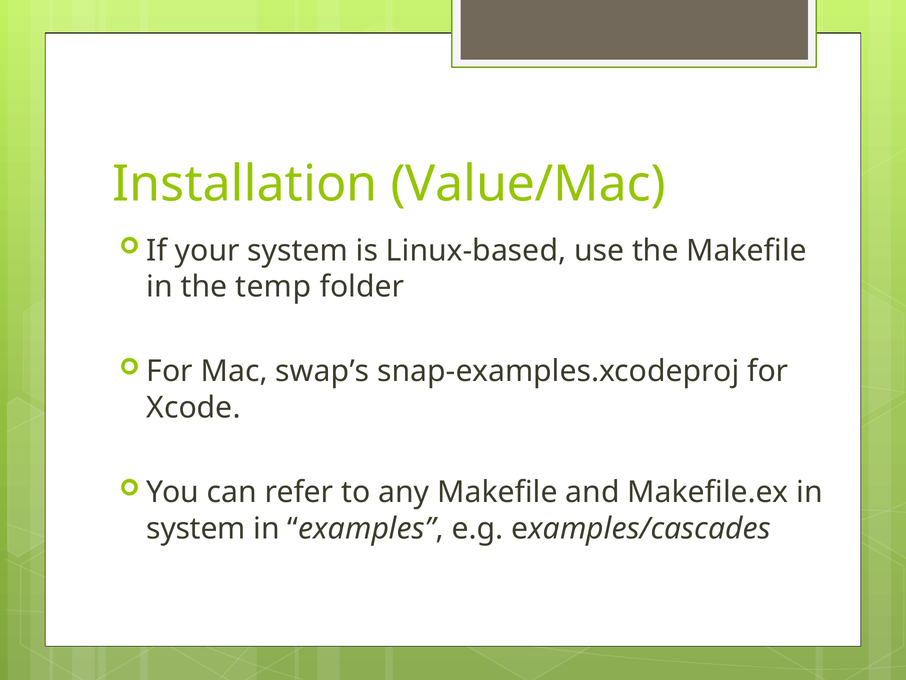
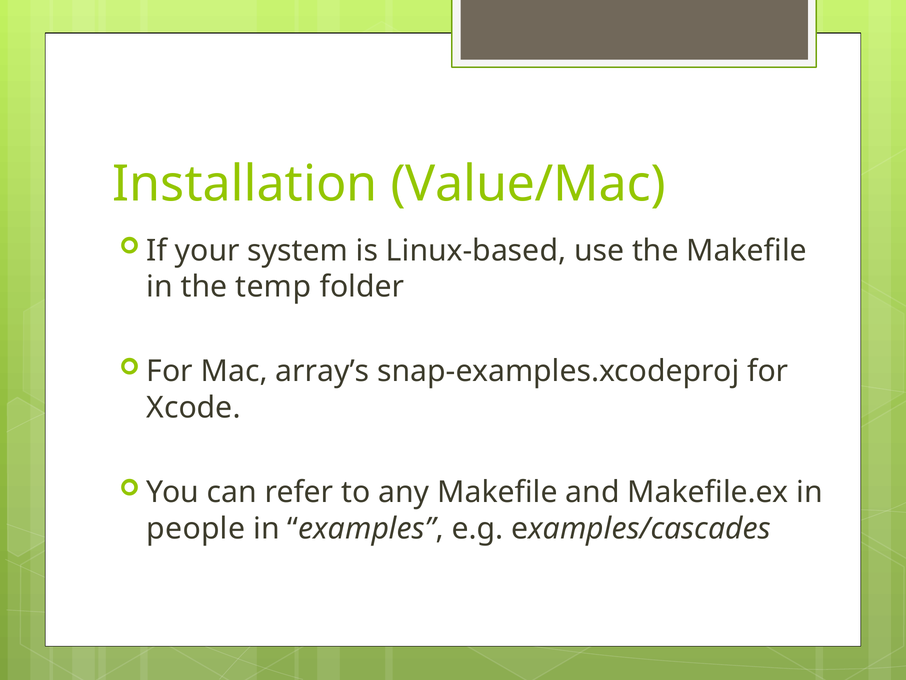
swap’s: swap’s -> array’s
system at (196, 528): system -> people
